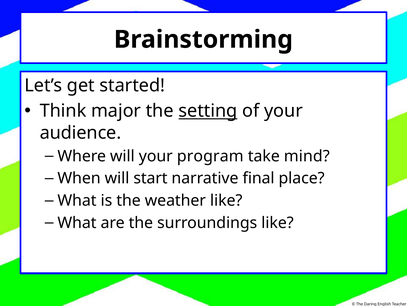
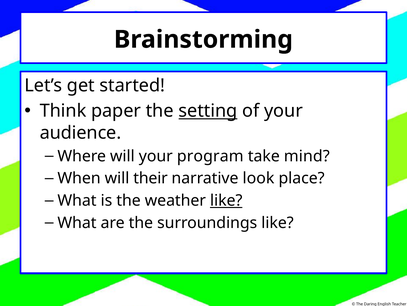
major: major -> paper
start: start -> their
final: final -> look
like at (226, 200) underline: none -> present
